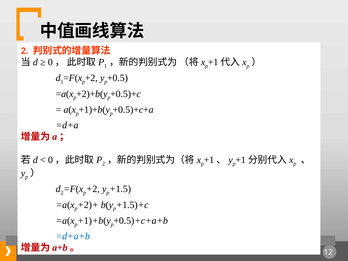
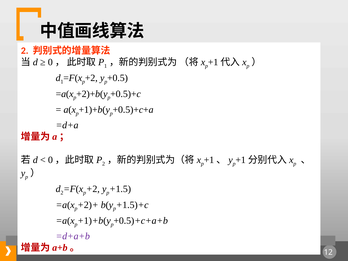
=d+a+b colour: blue -> purple
